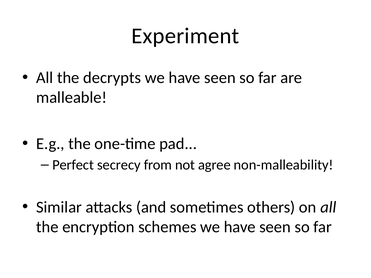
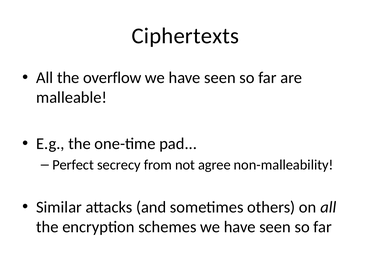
Experiment: Experiment -> Ciphertexts
decrypts: decrypts -> overflow
